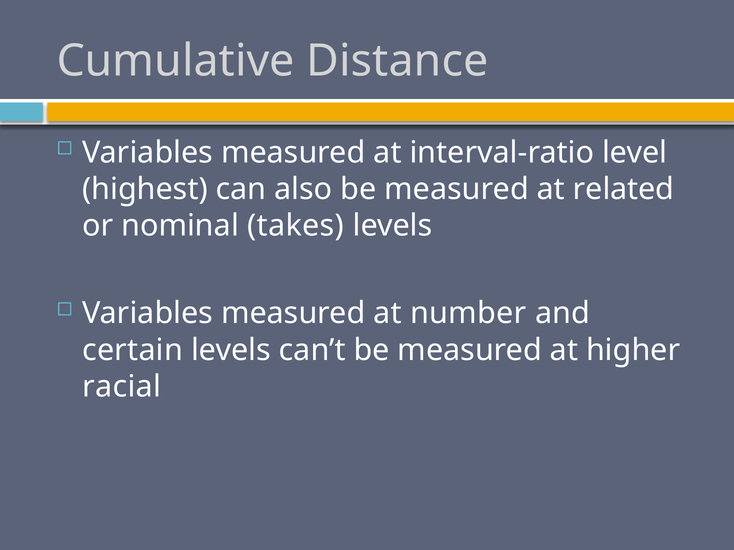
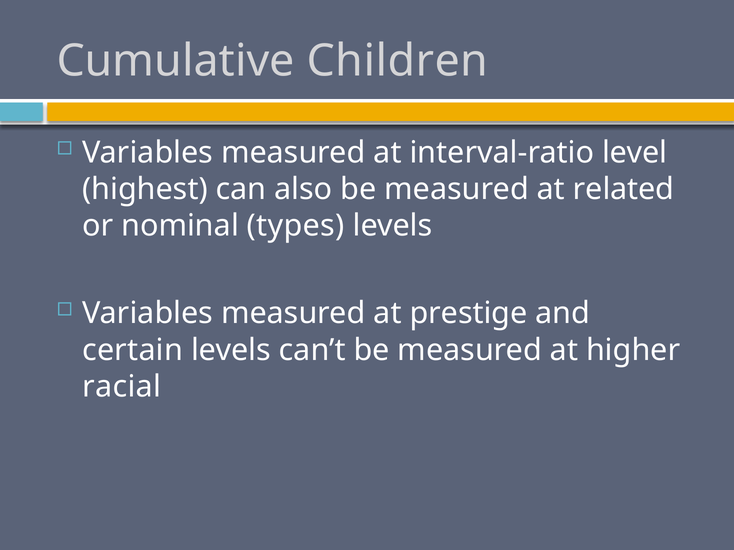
Distance: Distance -> Children
takes: takes -> types
number: number -> prestige
